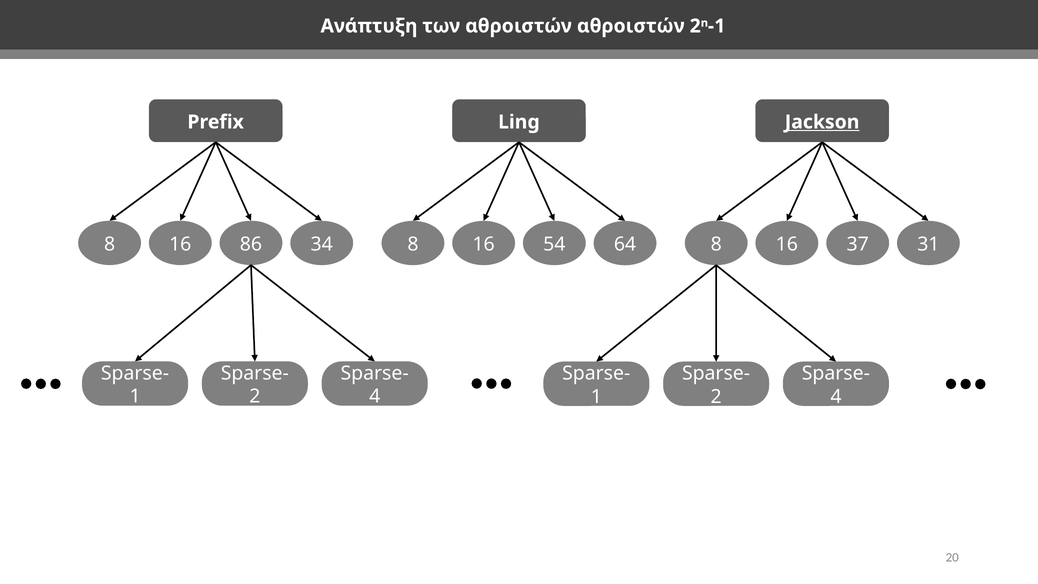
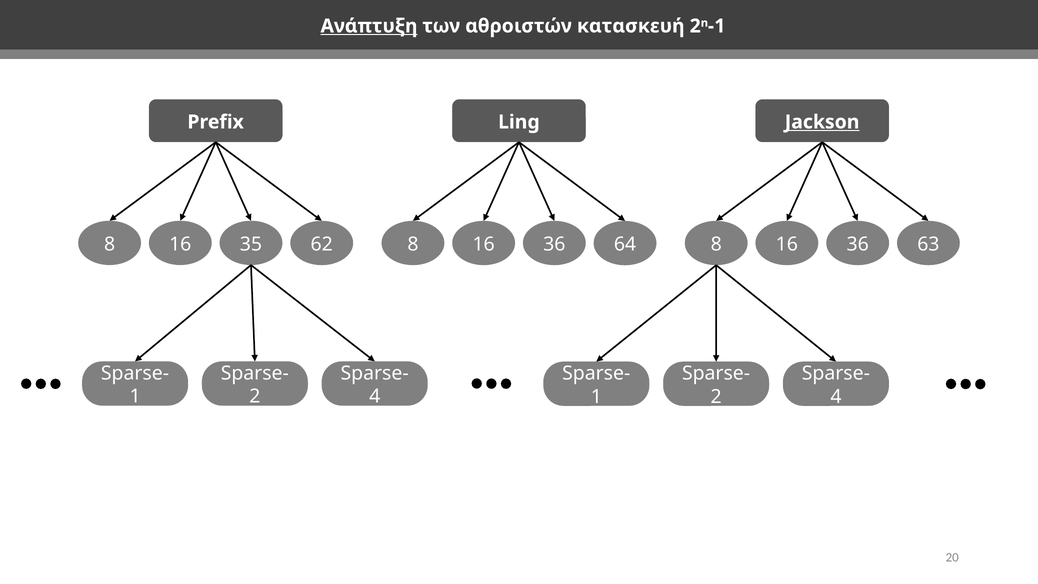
Ανάπτυξη underline: none -> present
αθροιστών αθροιστών: αθροιστών -> κατασκευή
86: 86 -> 35
34: 34 -> 62
16 54: 54 -> 36
8 37: 37 -> 36
31: 31 -> 63
